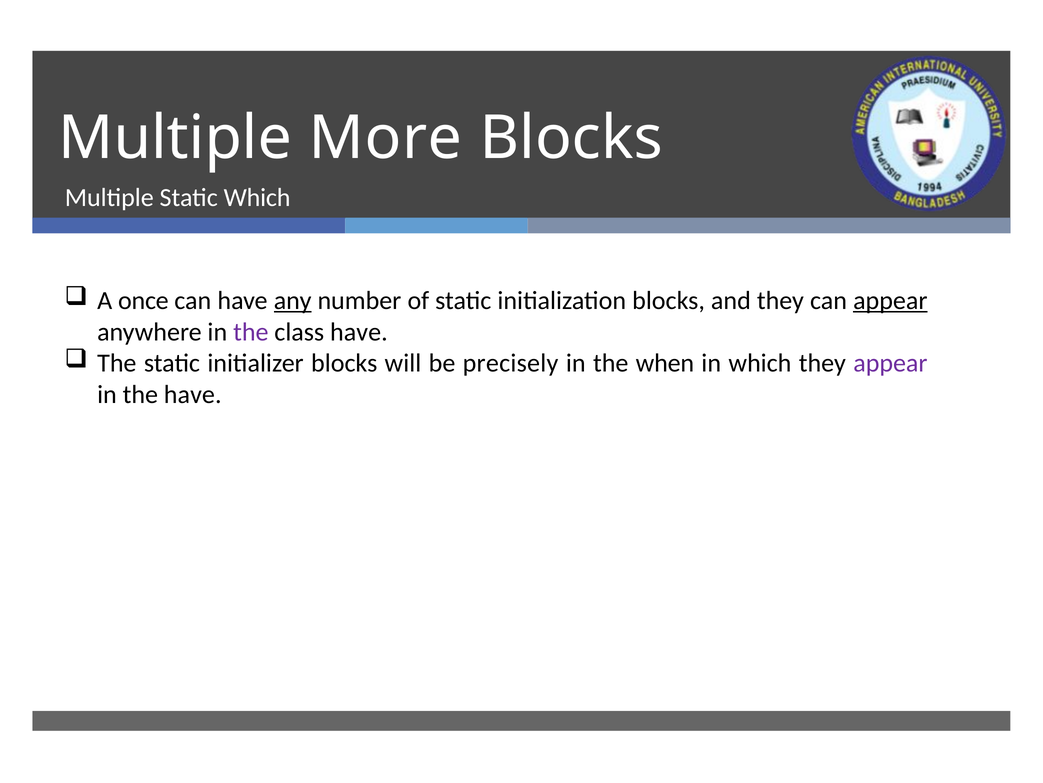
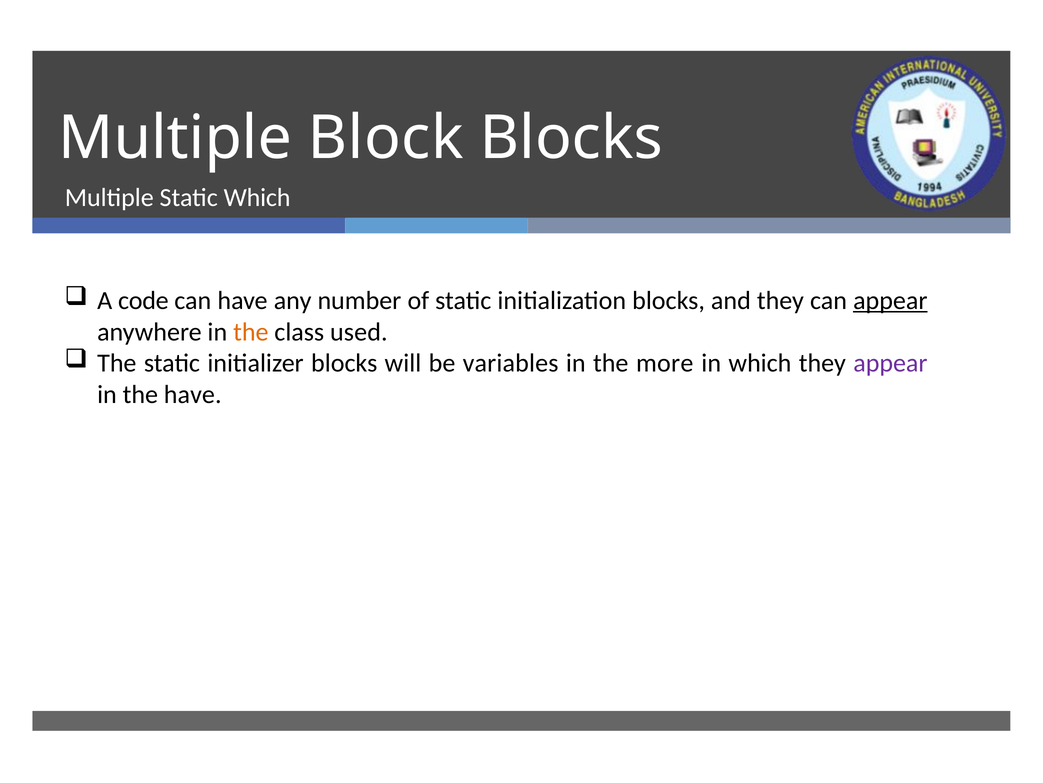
More: More -> Block
once: once -> code
any underline: present -> none
the at (251, 332) colour: purple -> orange
class have: have -> used
precisely: precisely -> variables
when: when -> more
